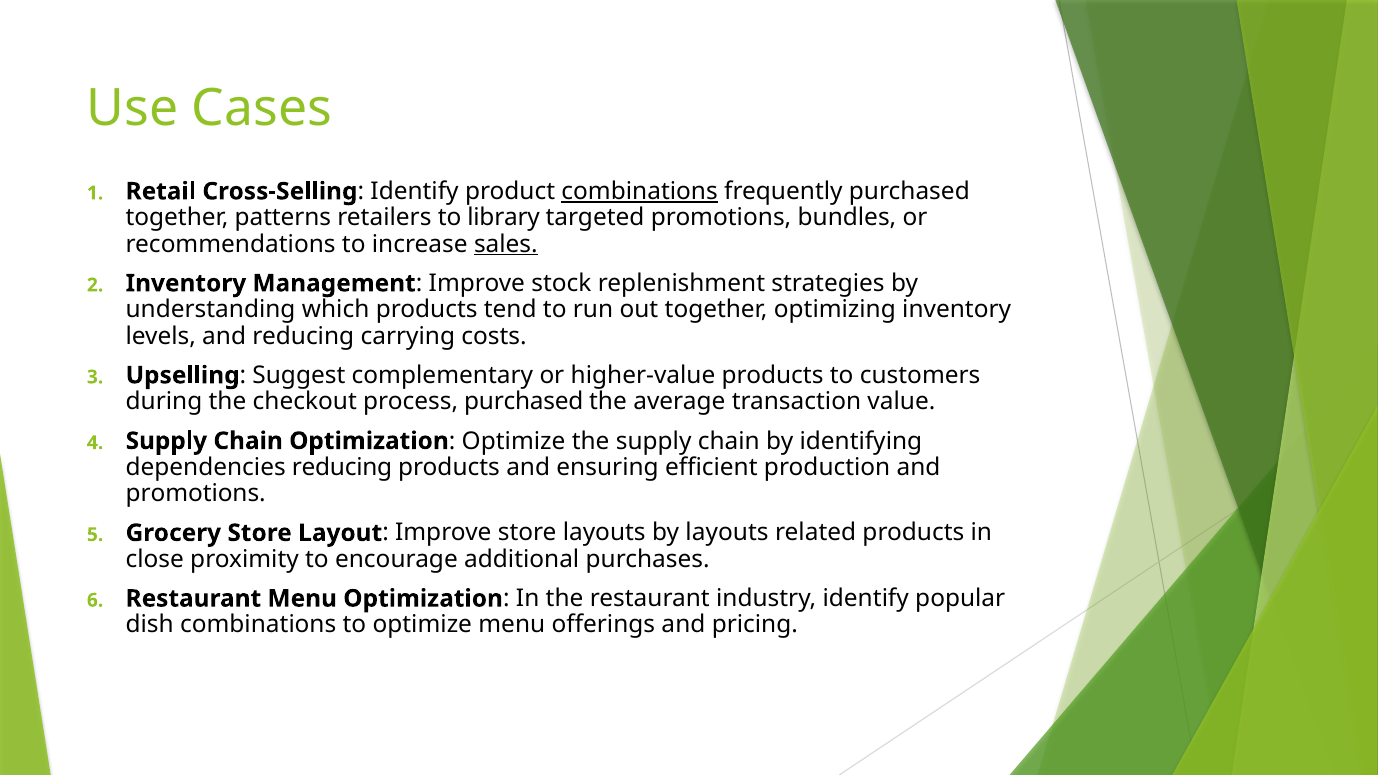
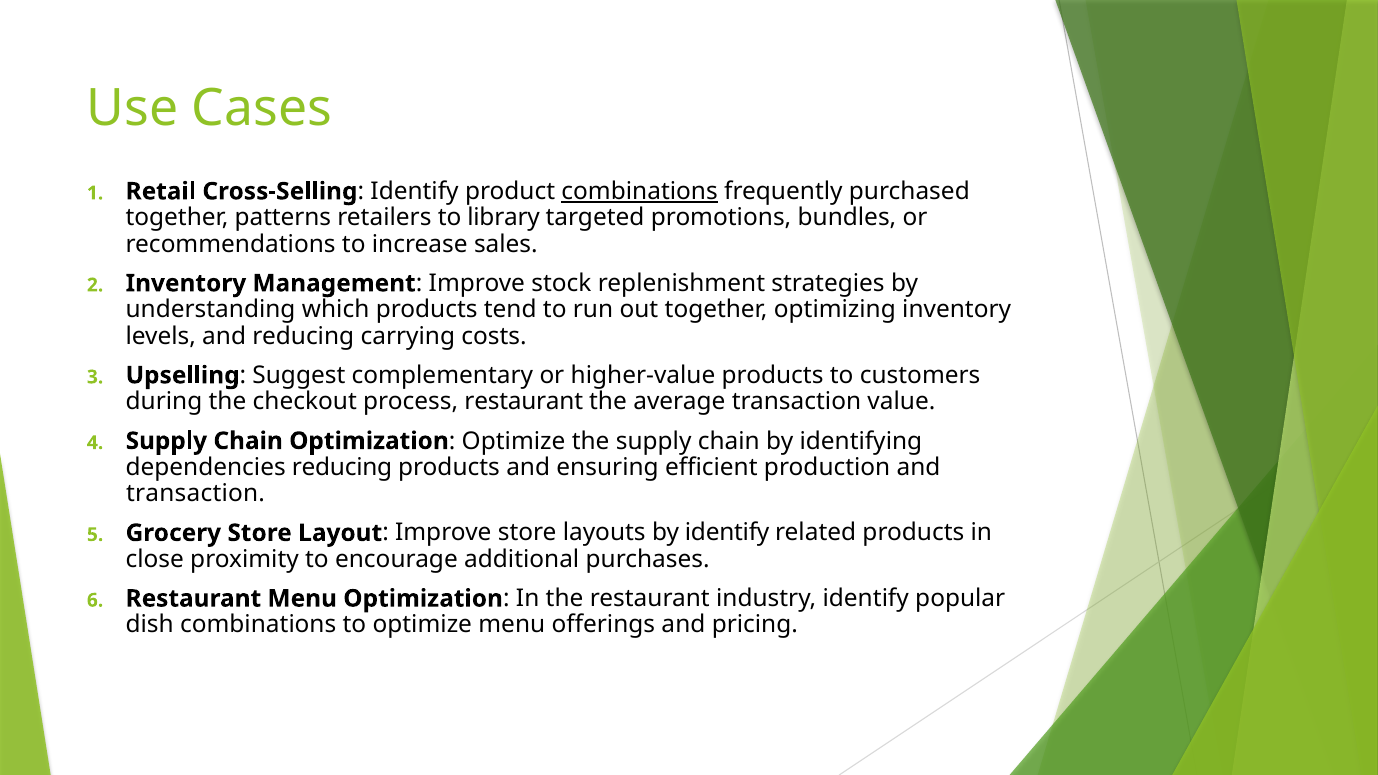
sales underline: present -> none
process purchased: purchased -> restaurant
promotions at (196, 494): promotions -> transaction
by layouts: layouts -> identify
